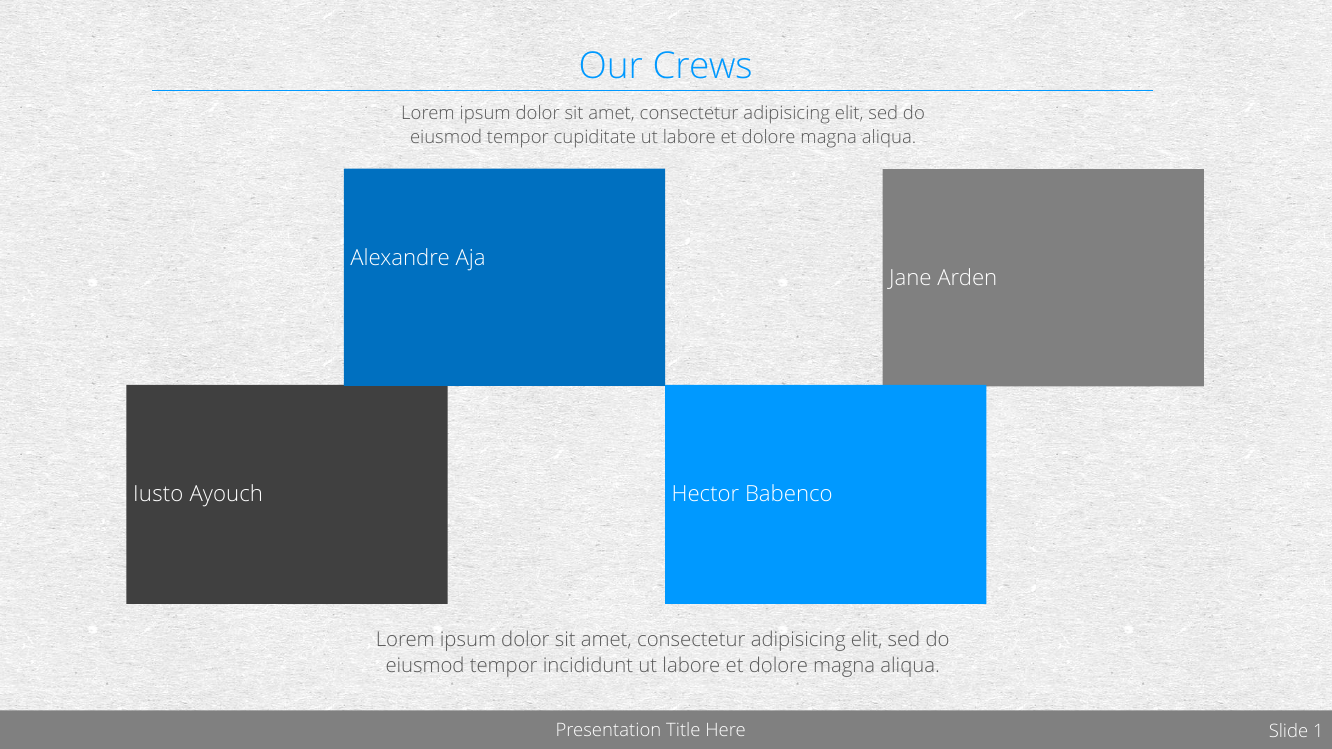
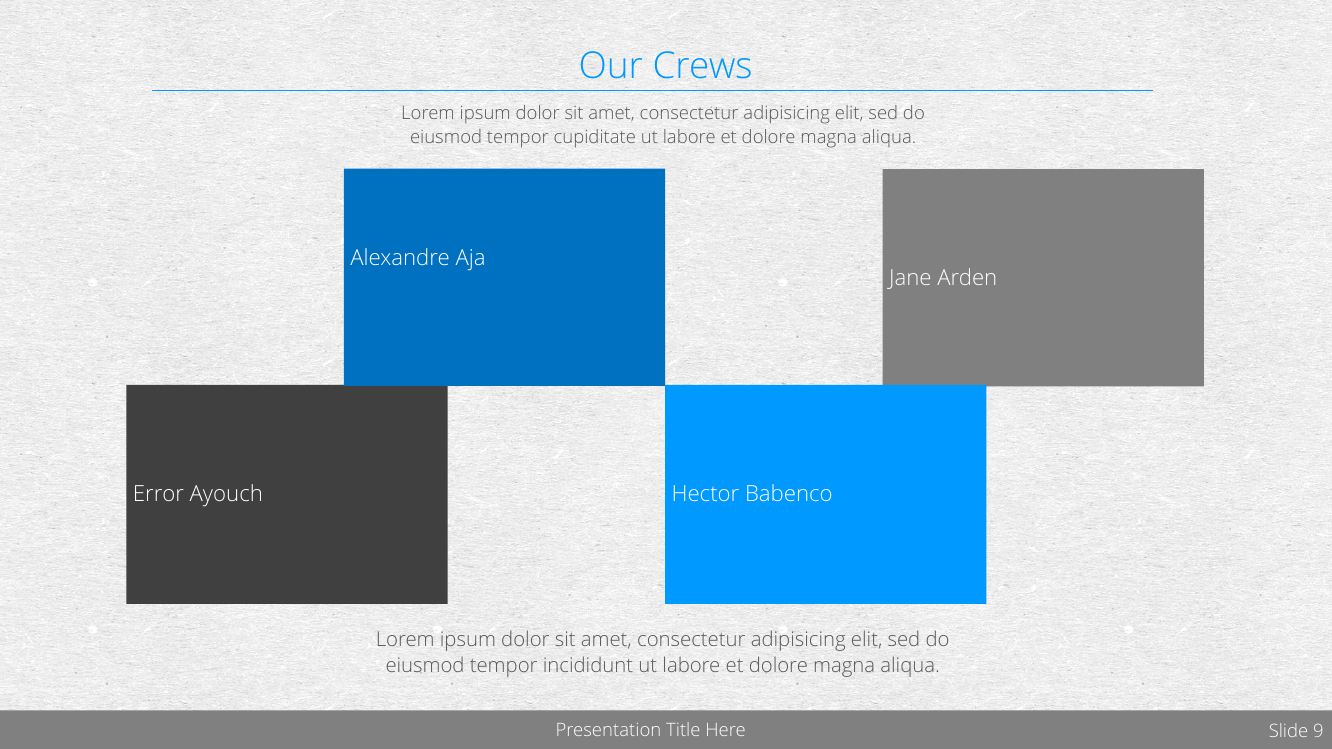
Iusto: Iusto -> Error
1: 1 -> 9
